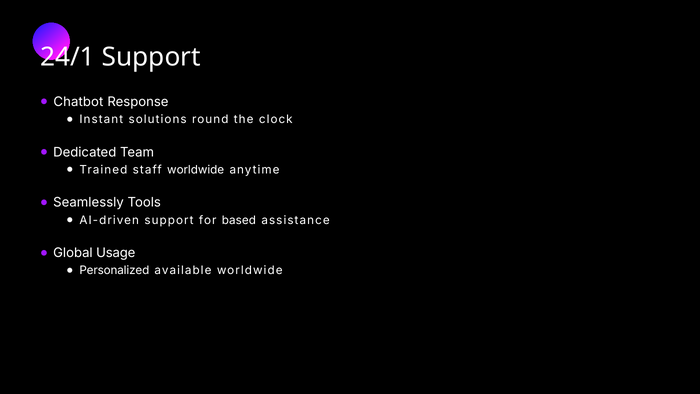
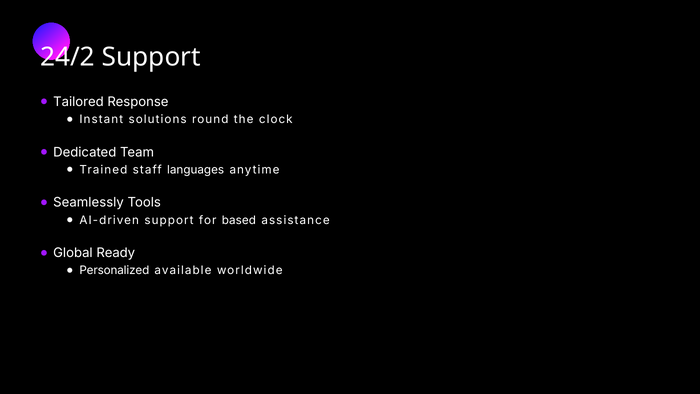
24/1: 24/1 -> 24/2
Chatbot: Chatbot -> Tailored
staff worldwide: worldwide -> languages
Usage: Usage -> Ready
